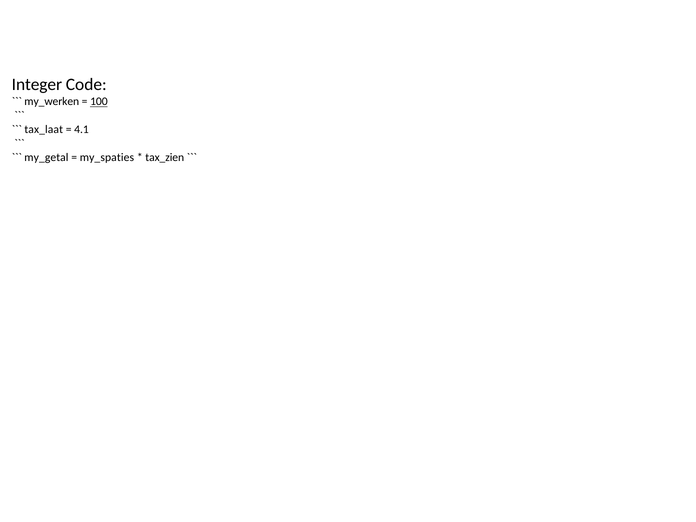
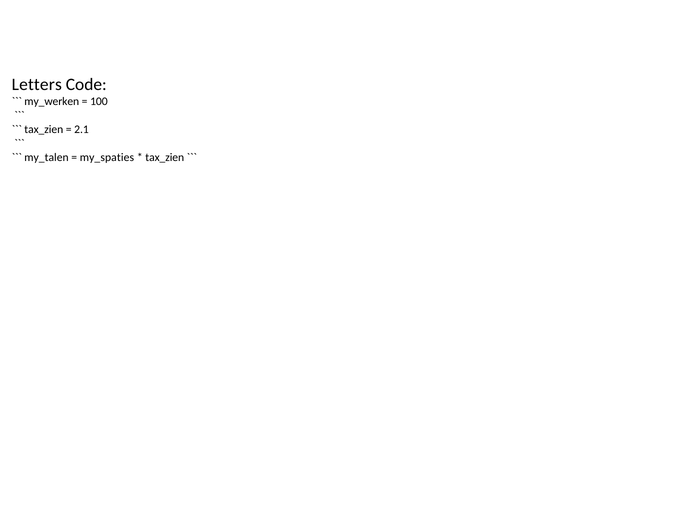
Integer: Integer -> Letters
100 underline: present -> none
tax_laat at (44, 129): tax_laat -> tax_zien
4.1: 4.1 -> 2.1
my_getal: my_getal -> my_talen
